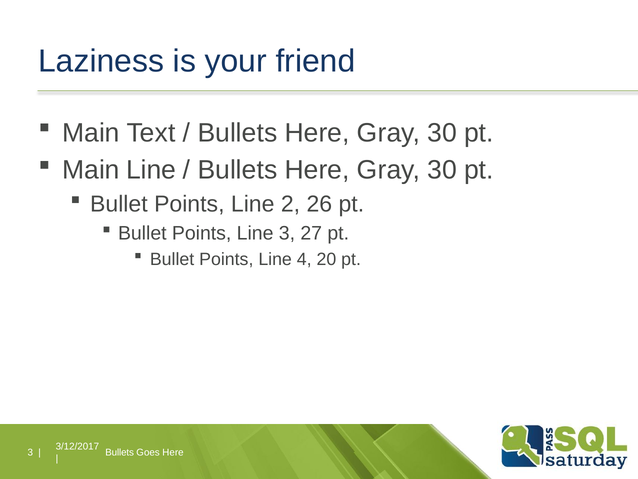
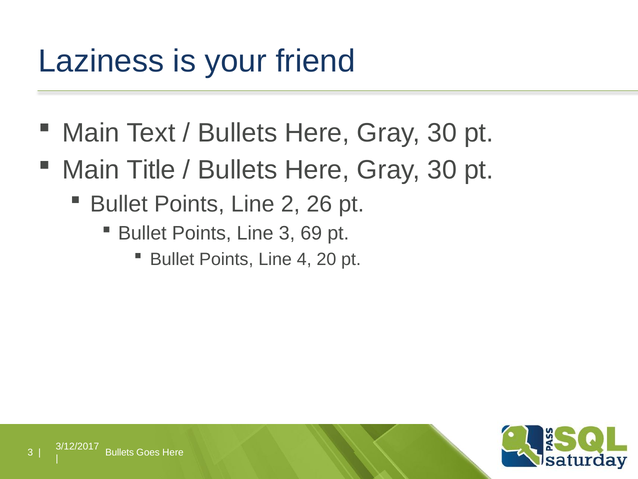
Main Line: Line -> Title
27: 27 -> 69
